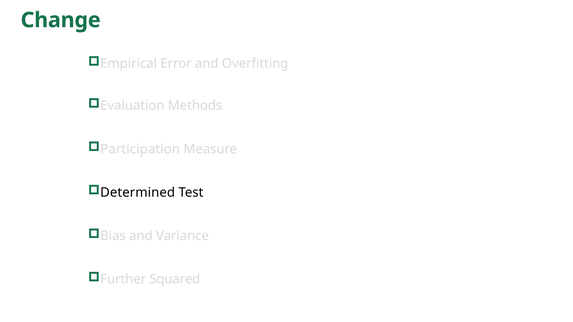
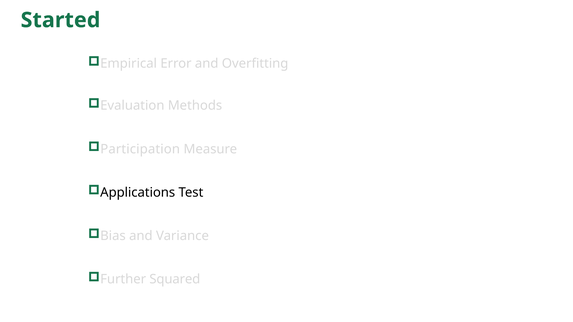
Change: Change -> Started
Determined: Determined -> Applications
